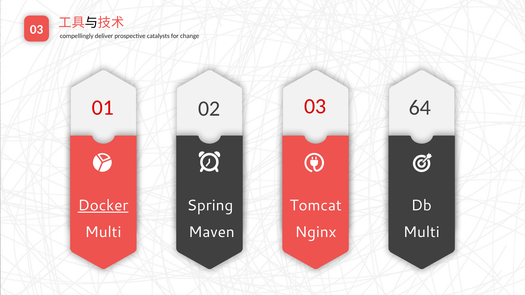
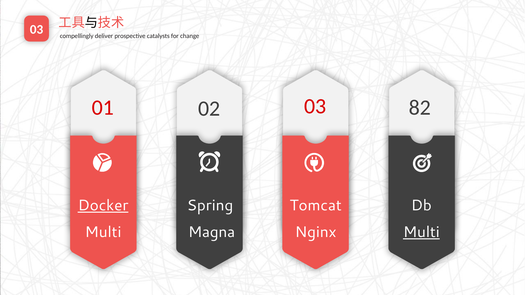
64: 64 -> 82
Maven: Maven -> Magna
Multi at (421, 232) underline: none -> present
